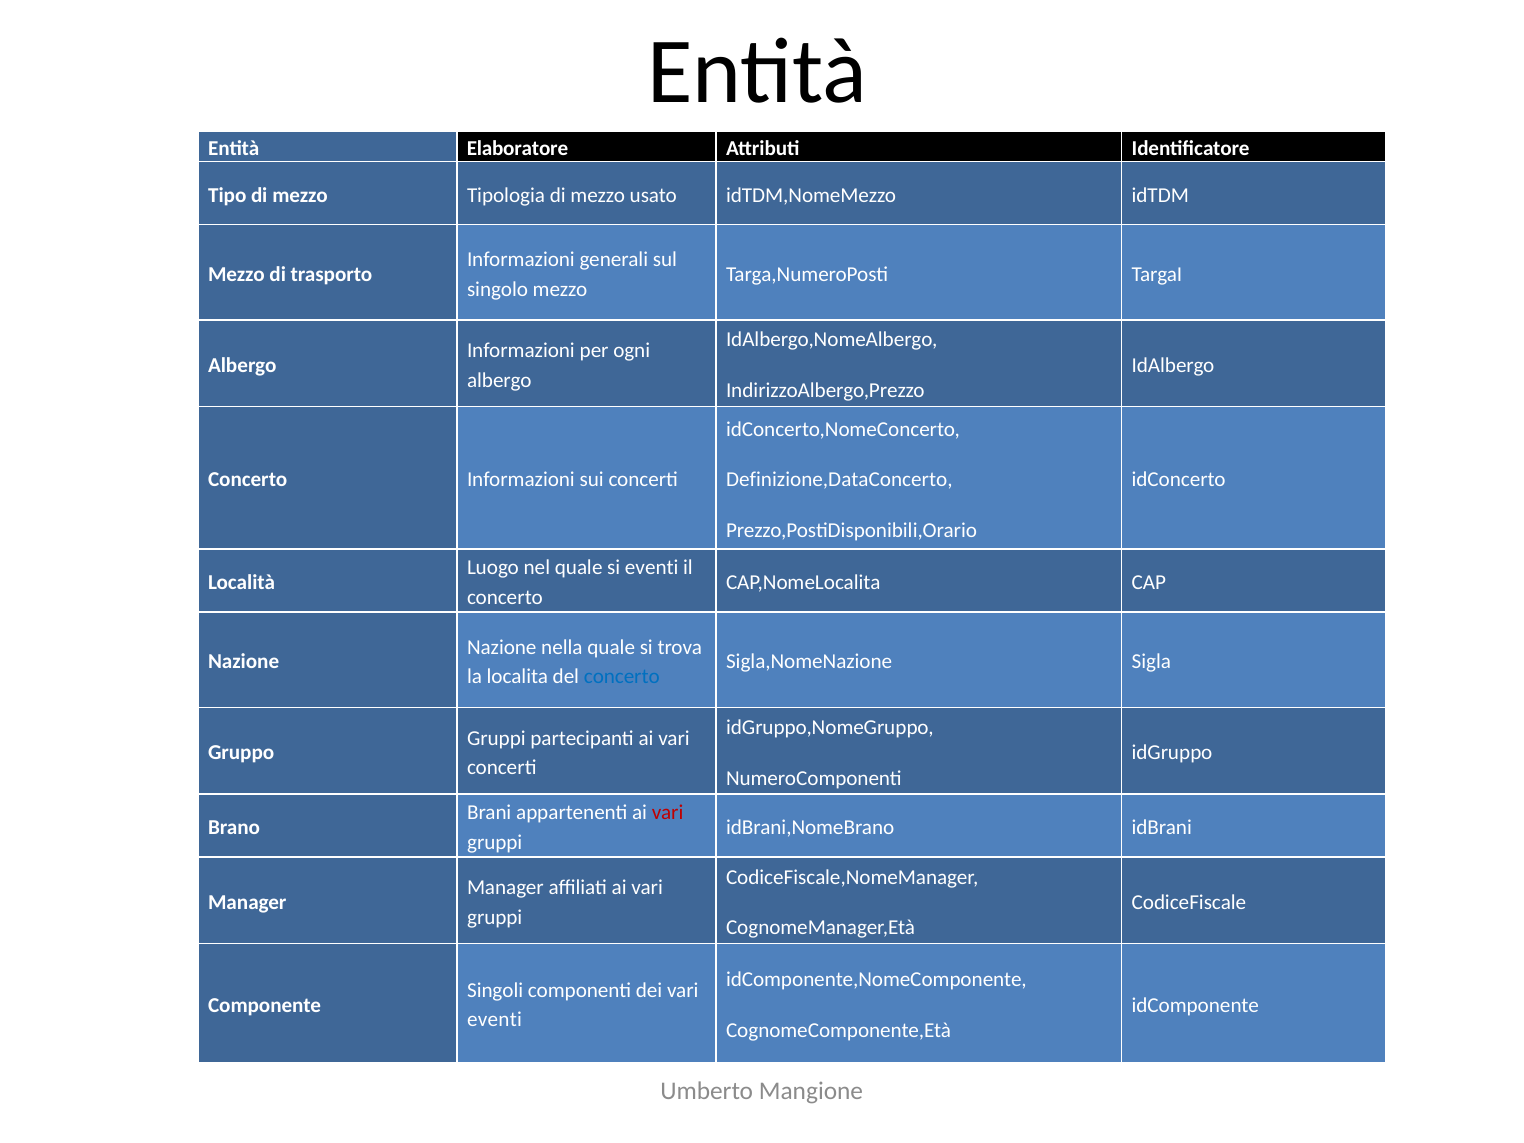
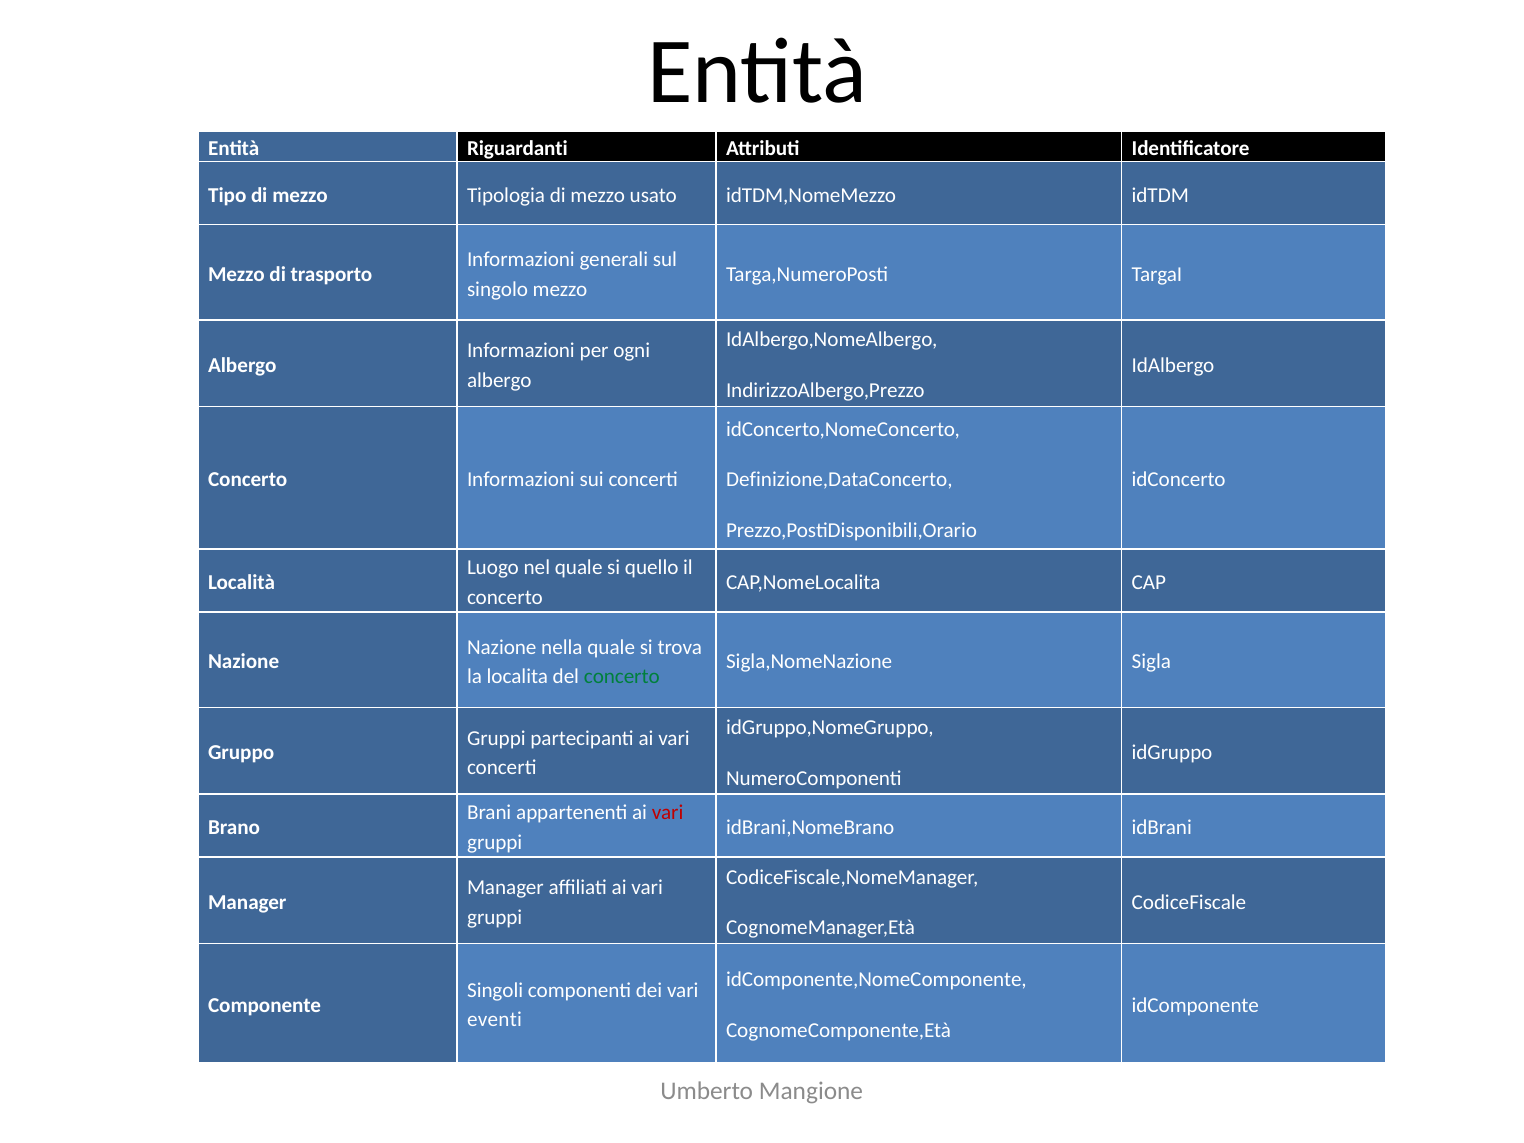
Elaboratore: Elaboratore -> Riguardanti
si eventi: eventi -> quello
concerto at (622, 677) colour: blue -> green
